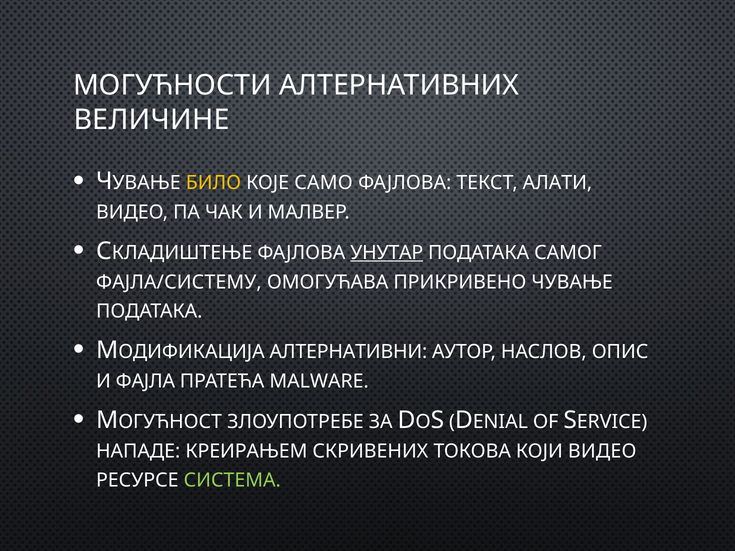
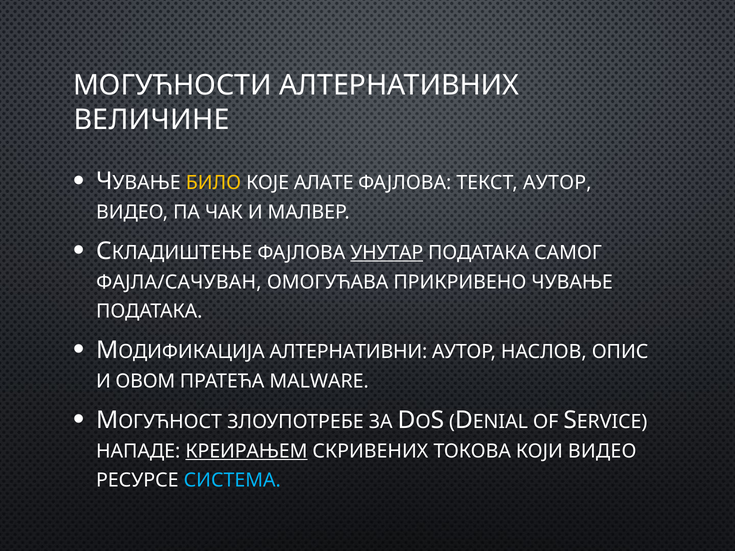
САМО: САМО -> АЛАТЕ
ТЕКСТ АЛАТИ: АЛАТИ -> АУТОР
ФАЈЛА/СИСТЕМУ: ФАЈЛА/СИСТЕМУ -> ФАЈЛА/САЧУВАН
ФАЈЛА: ФАЈЛА -> ОВОМ
КРЕИРАЊЕМ underline: none -> present
СИСТЕМА colour: light green -> light blue
